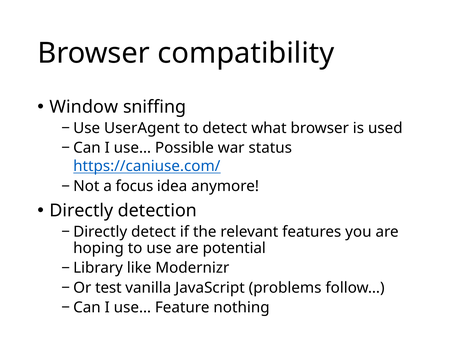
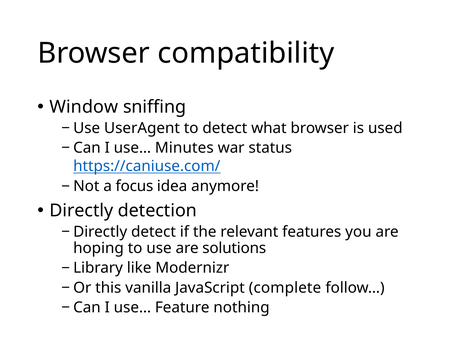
Possible: Possible -> Minutes
potential: potential -> solutions
test: test -> this
problems: problems -> complete
